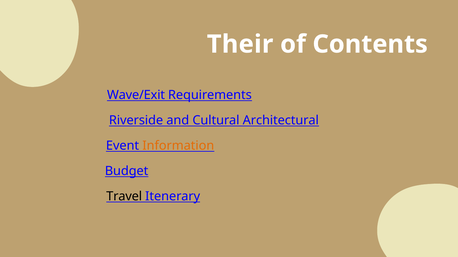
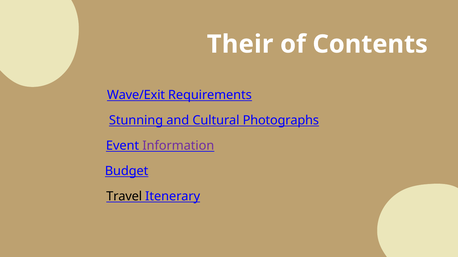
Riverside: Riverside -> Stunning
Architectural: Architectural -> Photographs
Information colour: orange -> purple
